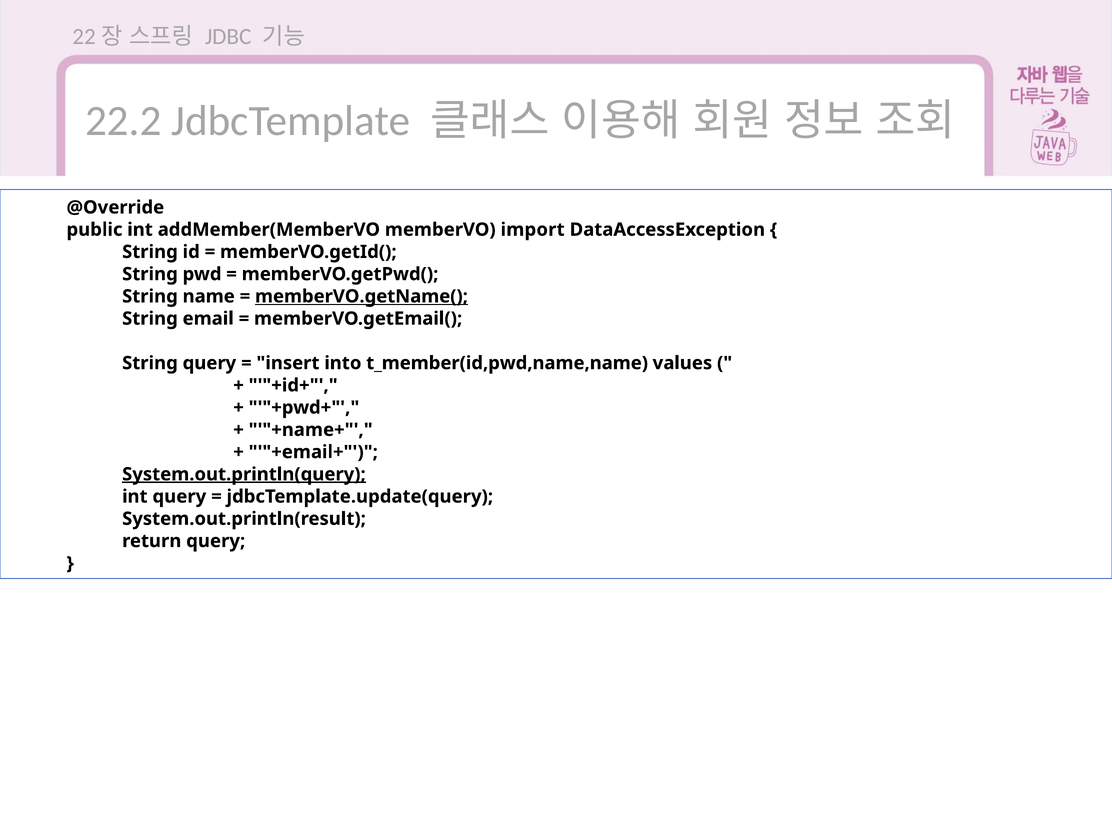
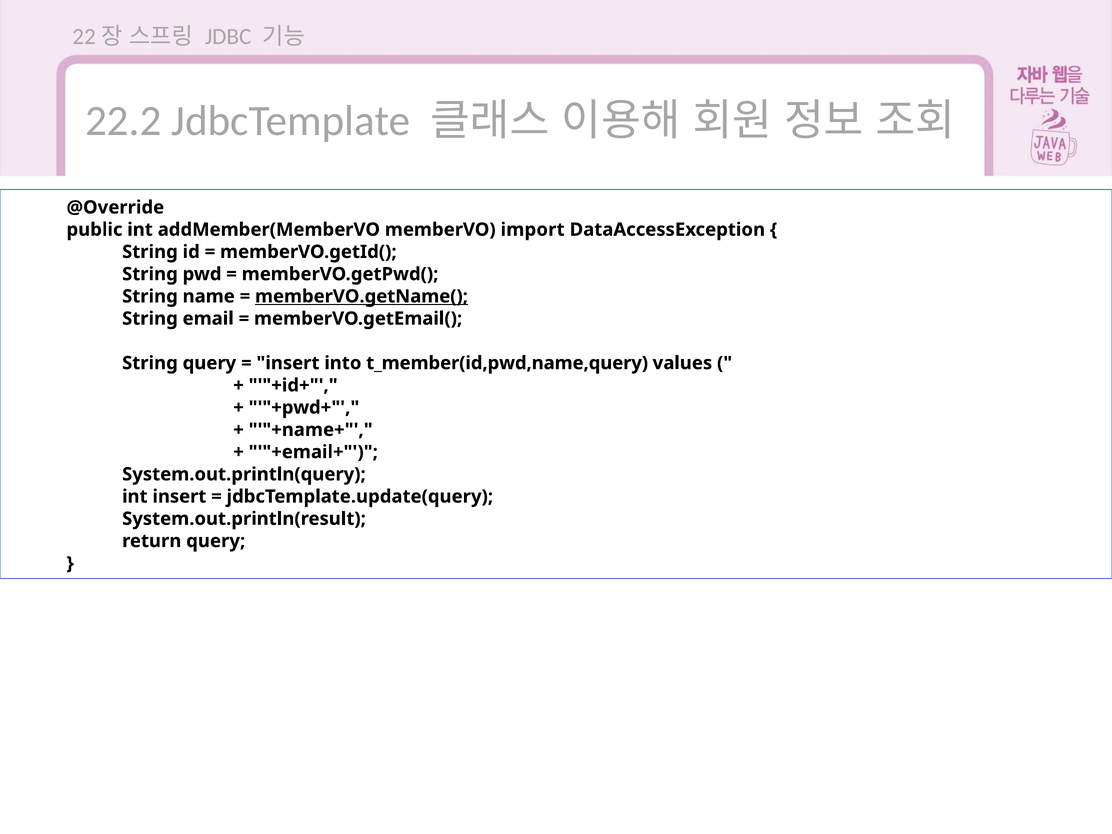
t_member(id,pwd,name,name: t_member(id,pwd,name,name -> t_member(id,pwd,name,query
System.out.println(query underline: present -> none
int query: query -> insert
